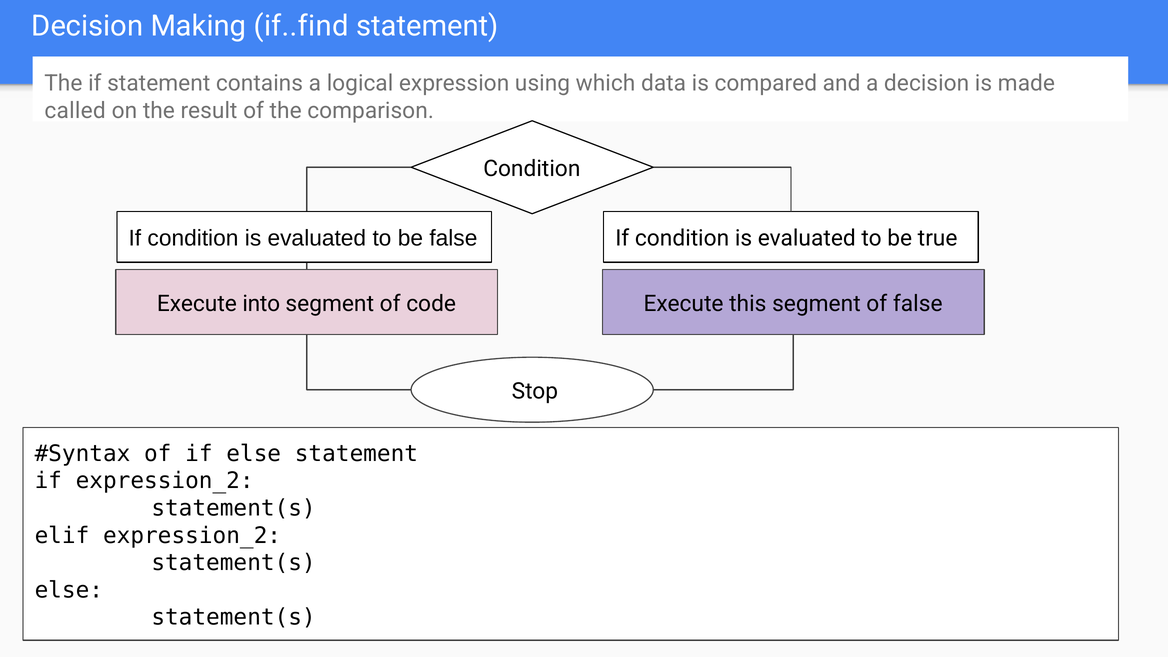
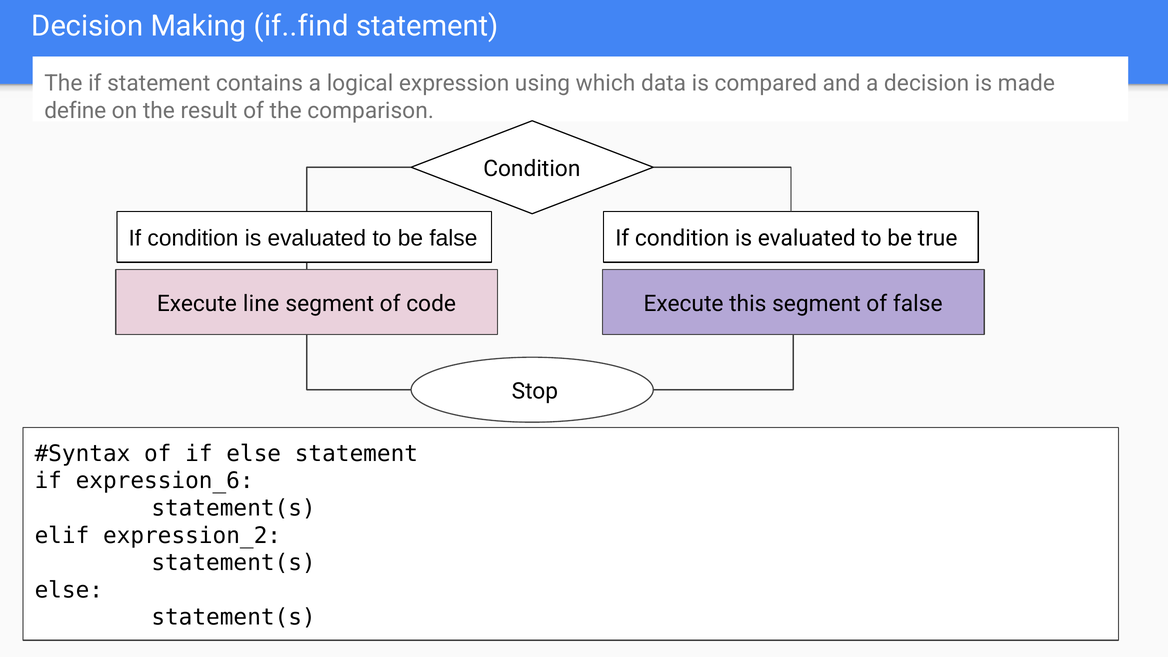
called: called -> define
into: into -> line
if expression_2: expression_2 -> expression_6
